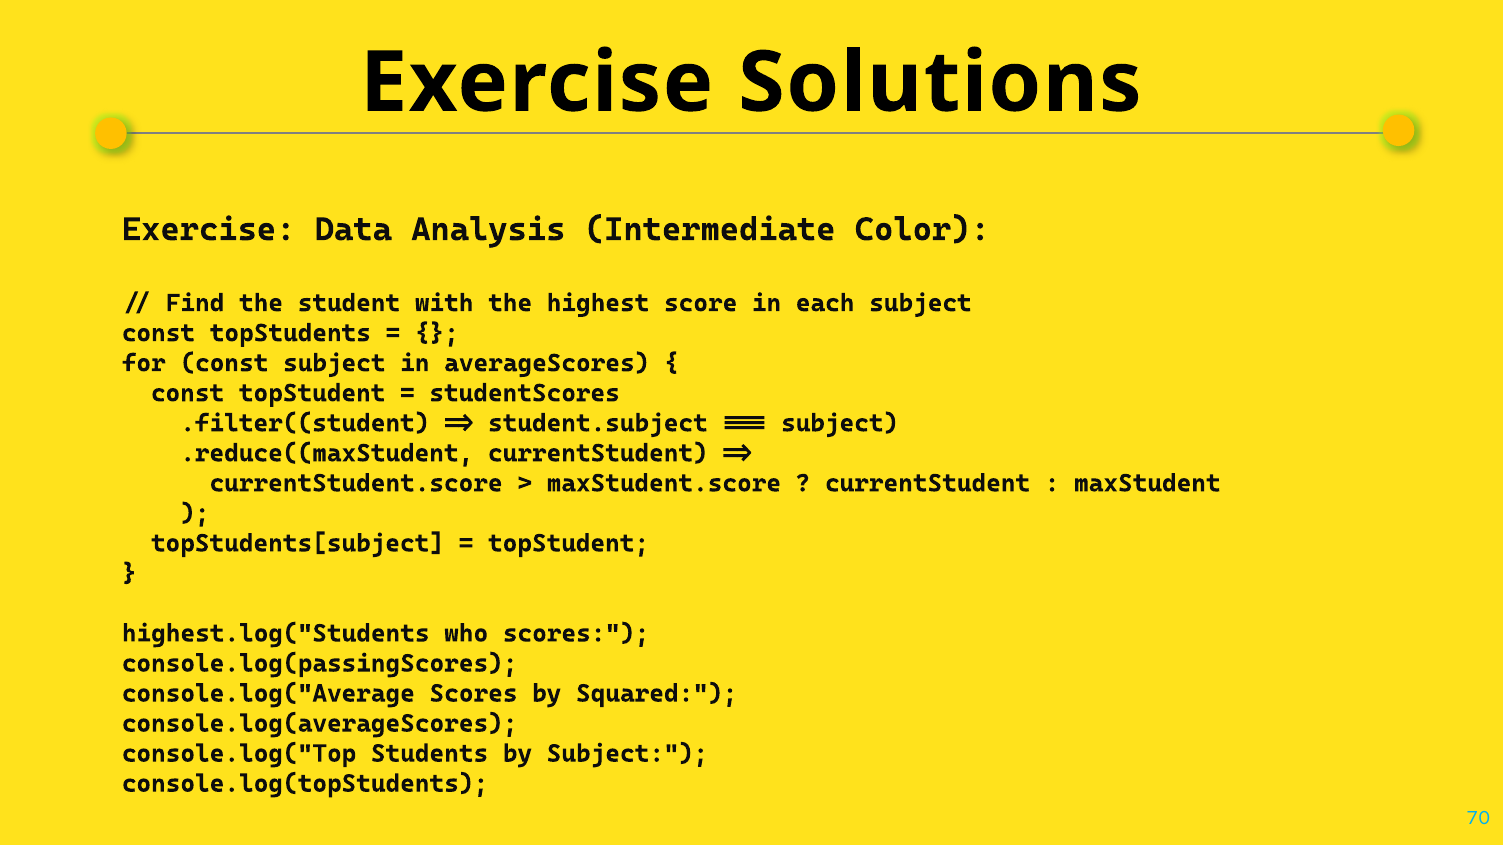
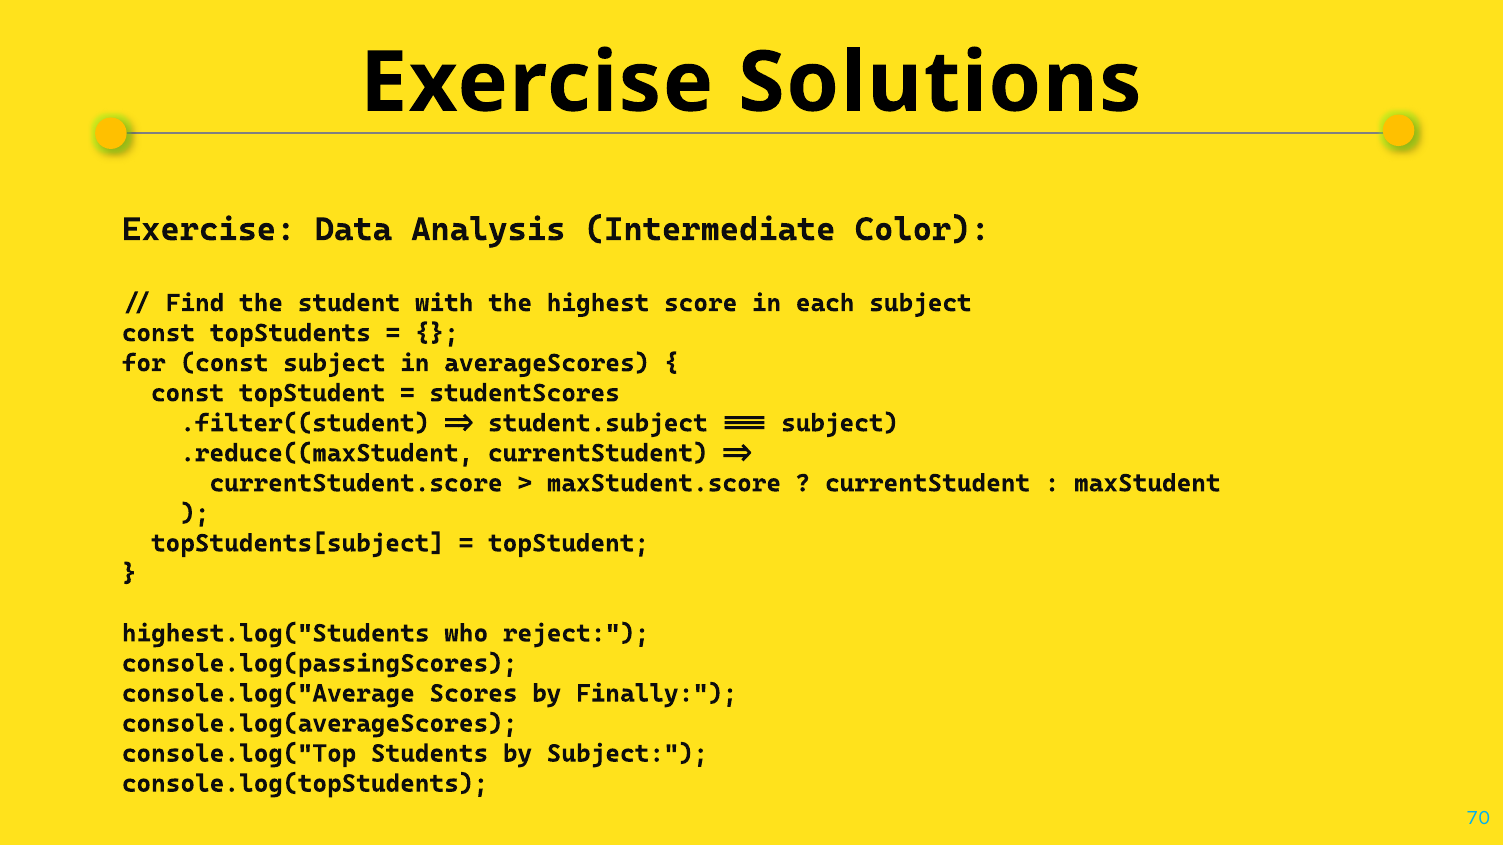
who scores: scores -> reject
Squared: Squared -> Finally
